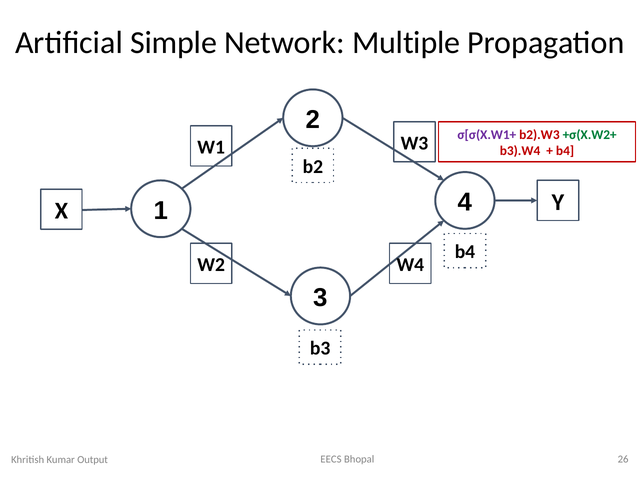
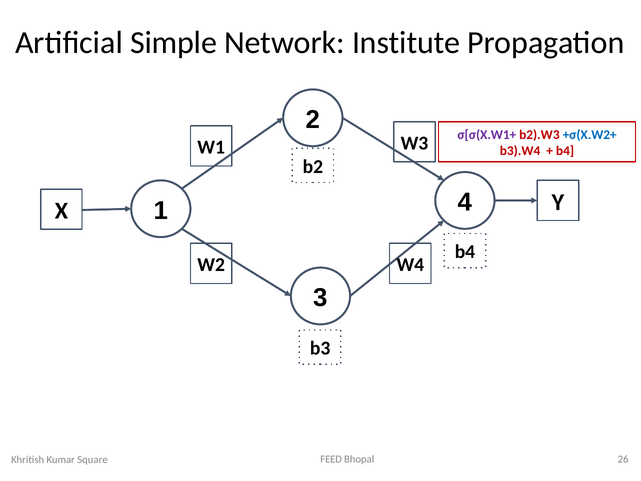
Multiple: Multiple -> Institute
+σ(X.W2+ colour: green -> blue
EECS: EECS -> FEED
Output: Output -> Square
